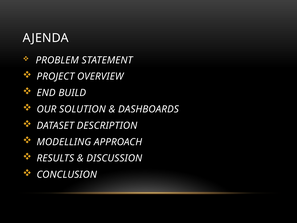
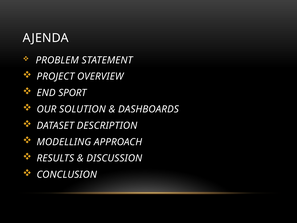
BUILD: BUILD -> SPORT
